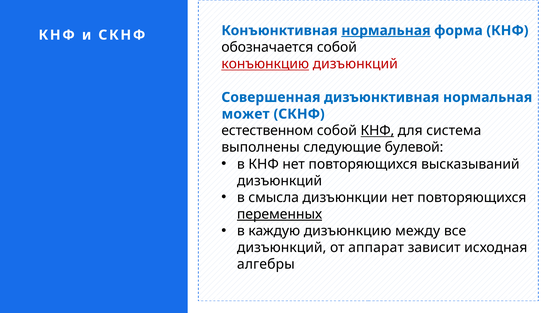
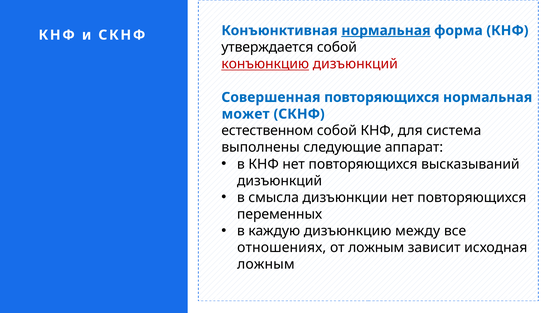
обозначается: обозначается -> утверждается
Совершенная дизъюнктивная: дизъюнктивная -> повторяющихся
КНФ at (377, 131) underline: present -> none
булевой: булевой -> аппарат
переменных underline: present -> none
дизъюнкций at (282, 247): дизъюнкций -> отношениях
от аппарат: аппарат -> ложным
алгебры at (266, 264): алгебры -> ложным
